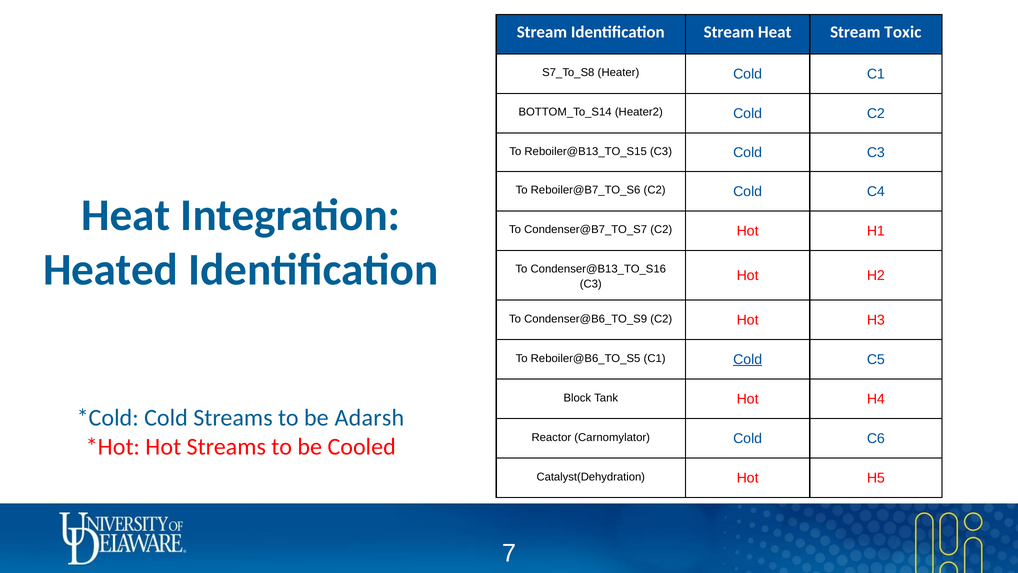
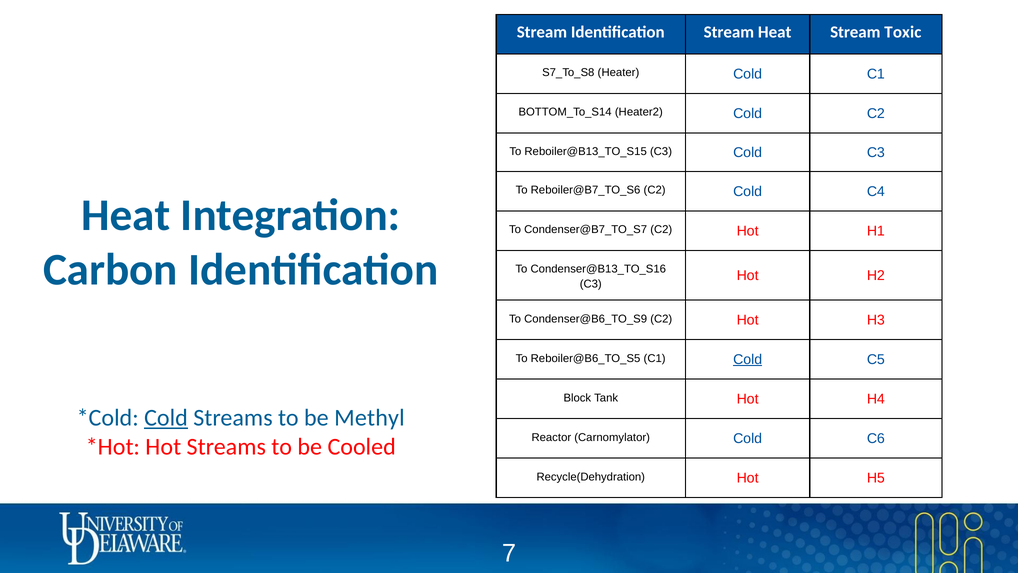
Heated: Heated -> Carbon
Cold at (166, 418) underline: none -> present
Adarsh: Adarsh -> Methyl
Catalyst(Dehydration: Catalyst(Dehydration -> Recycle(Dehydration
